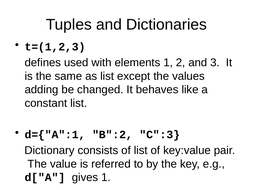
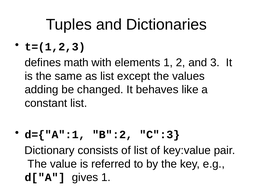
used: used -> math
